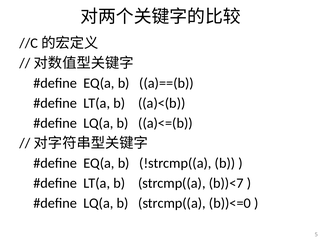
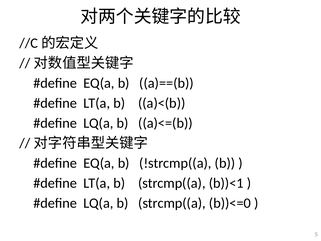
b))<7: b))<7 -> b))<1
